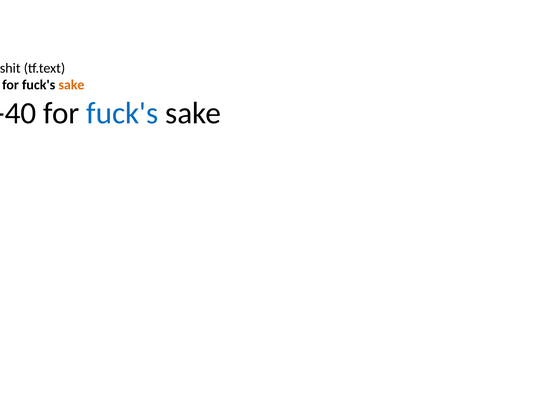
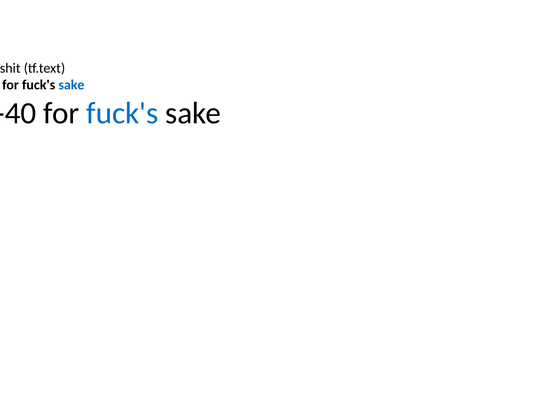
sake at (71, 85) colour: orange -> blue
